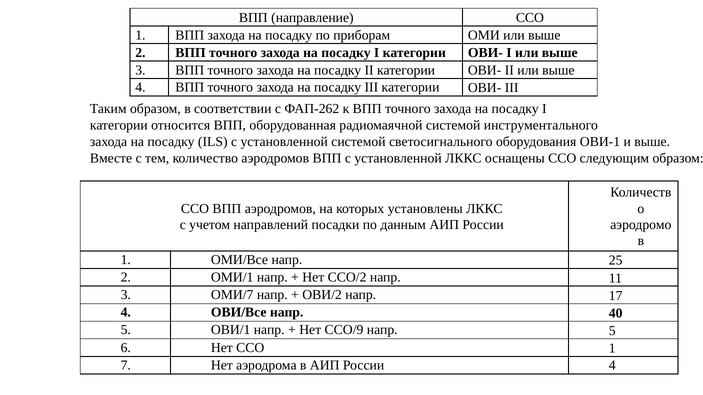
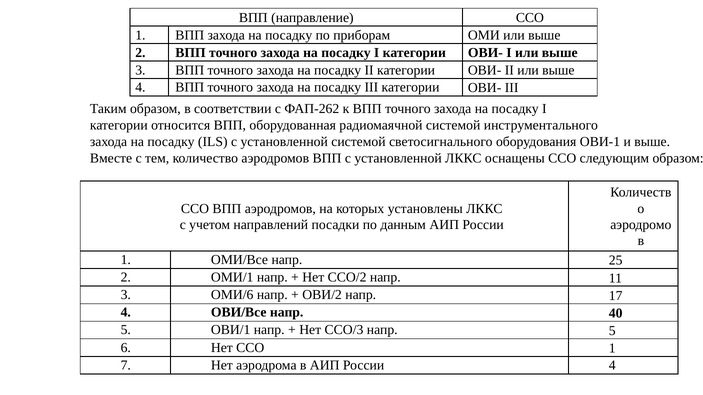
ОМИ/7: ОМИ/7 -> ОМИ/6
ССО/9: ССО/9 -> ССО/3
